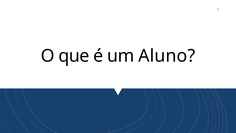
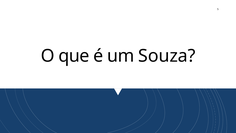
Aluno: Aluno -> Souza
